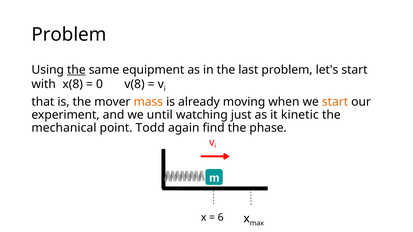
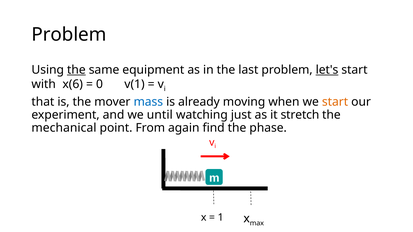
let's underline: none -> present
x(8: x(8 -> x(6
v(8: v(8 -> v(1
mass colour: orange -> blue
kinetic: kinetic -> stretch
Todd: Todd -> From
6: 6 -> 1
